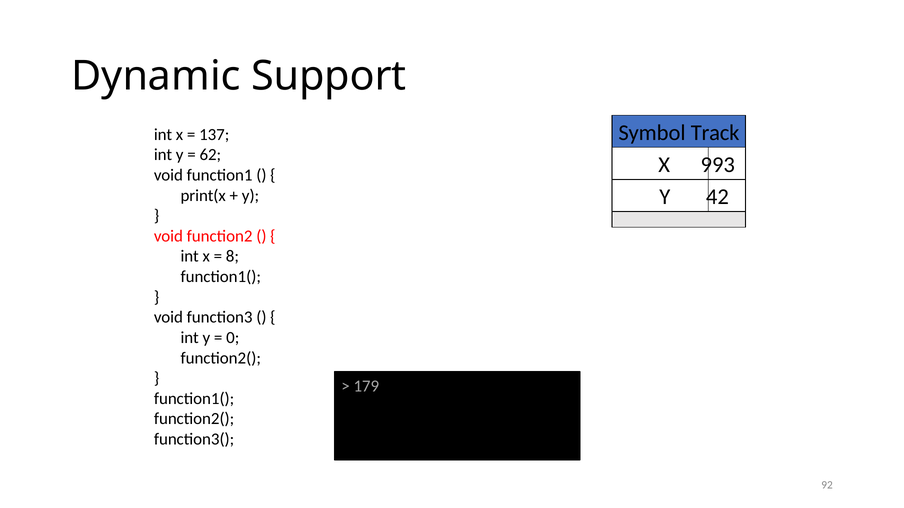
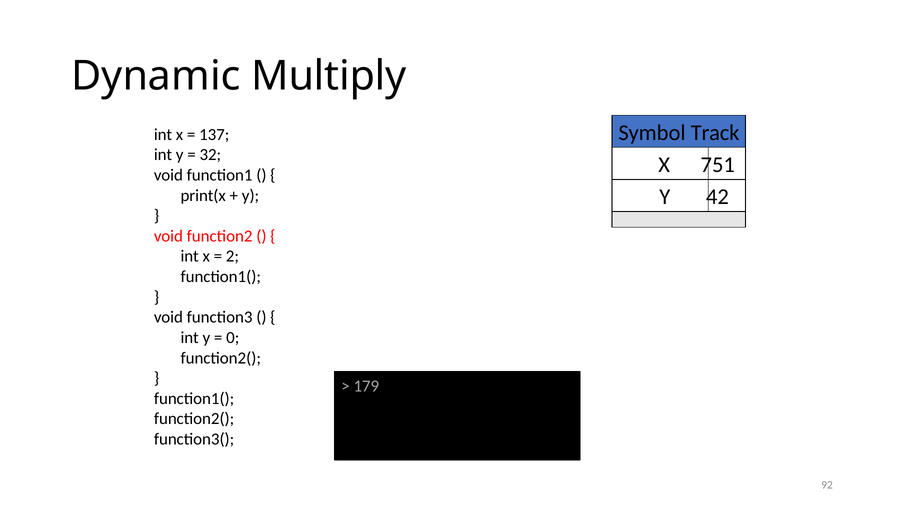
Support: Support -> Multiply
62: 62 -> 32
993: 993 -> 751
8: 8 -> 2
